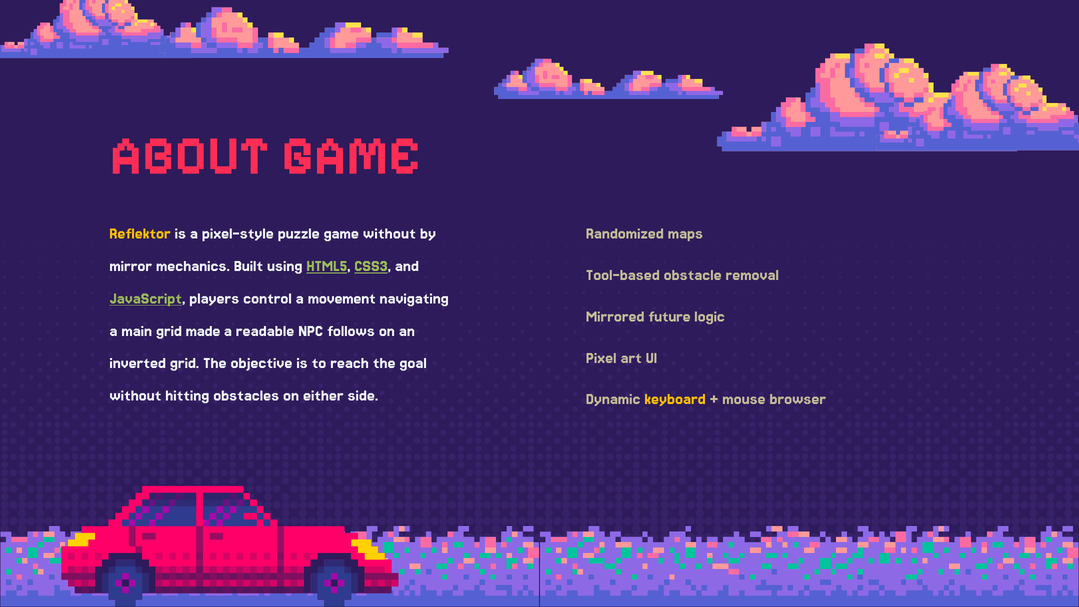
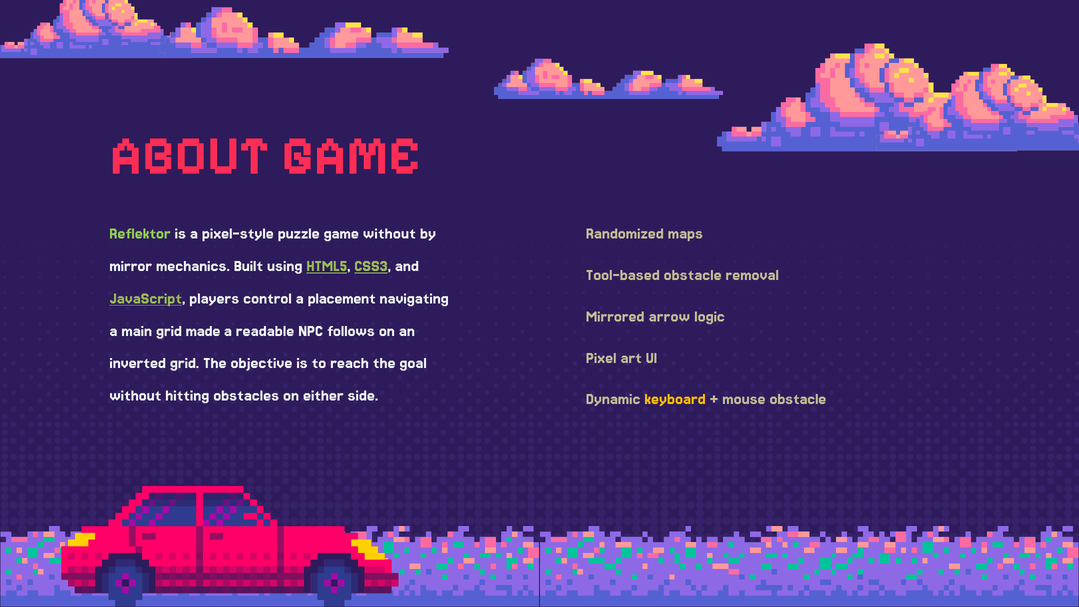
Reflektor colour: yellow -> light green
movement: movement -> placement
future: future -> arrow
mouse browser: browser -> obstacle
